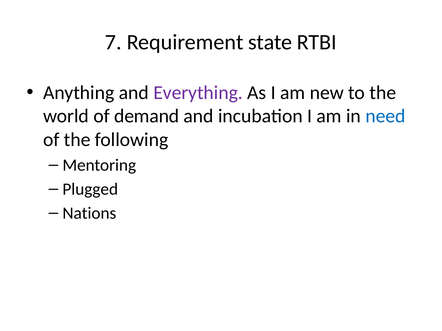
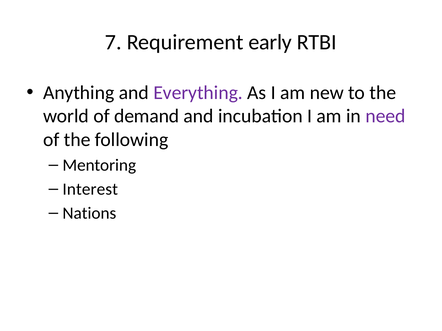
state: state -> early
need colour: blue -> purple
Plugged: Plugged -> Interest
